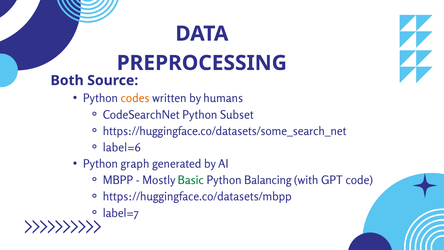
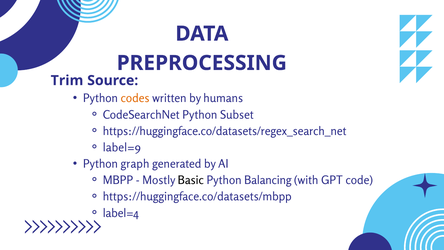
Both: Both -> Trim
https://huggingface.co/datasets/some_search_net: https://huggingface.co/datasets/some_search_net -> https://huggingface.co/datasets/regex_search_net
label=6: label=6 -> label=9
Basic colour: green -> black
label=7: label=7 -> label=4
